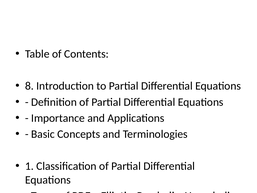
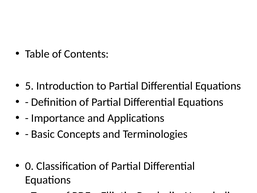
8: 8 -> 5
1: 1 -> 0
